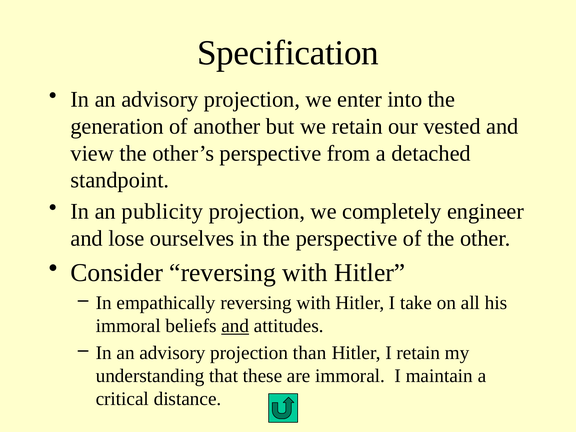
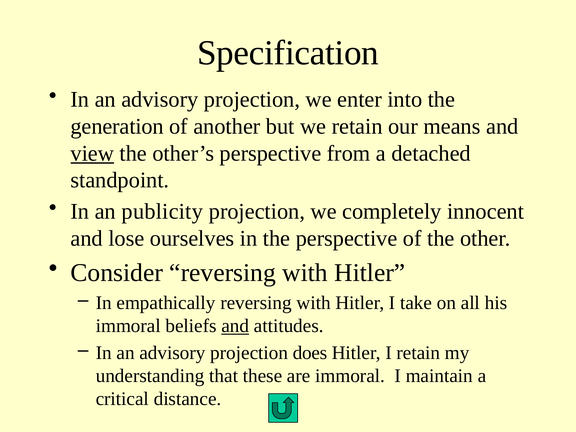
vested: vested -> means
view underline: none -> present
engineer: engineer -> innocent
than: than -> does
